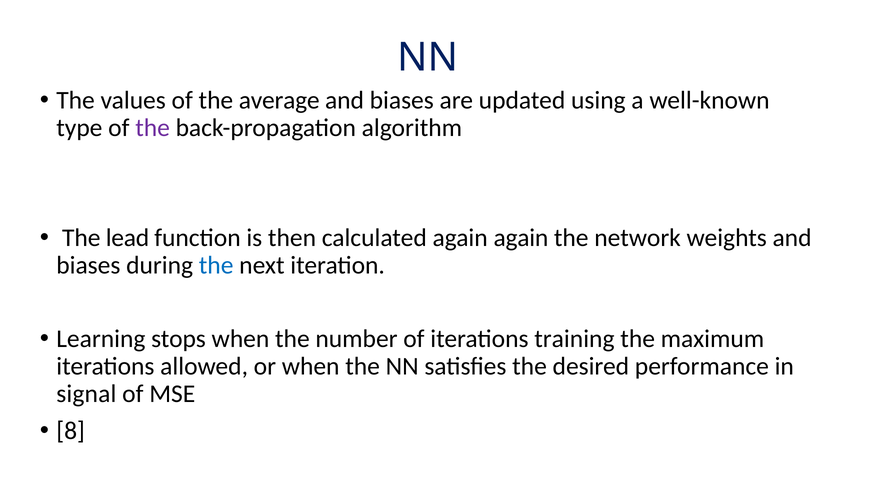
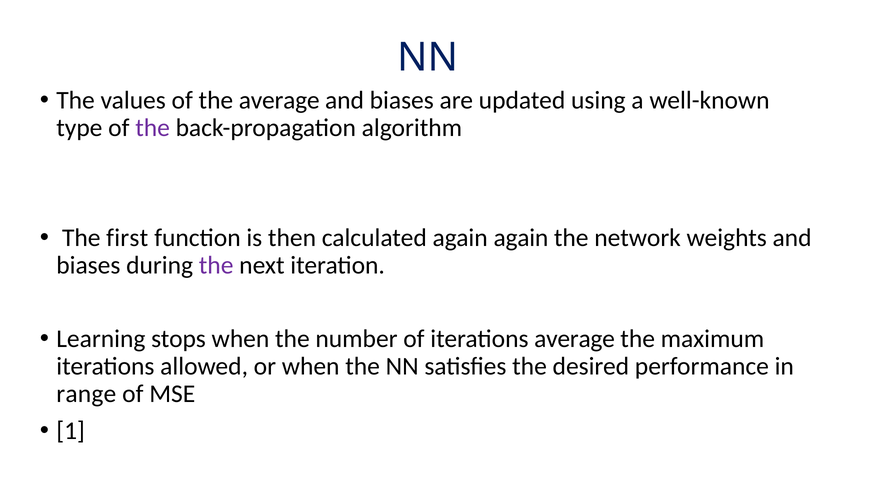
lead: lead -> first
the at (216, 266) colour: blue -> purple
iterations training: training -> average
signal: signal -> range
8: 8 -> 1
